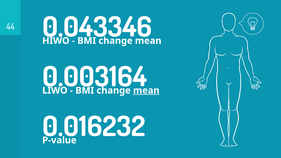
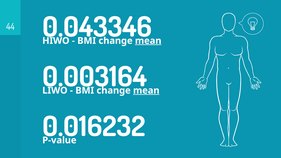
mean at (148, 41) underline: none -> present
